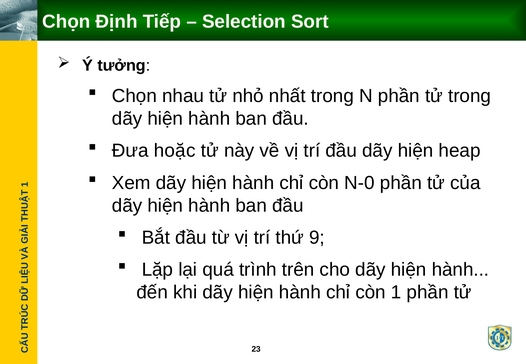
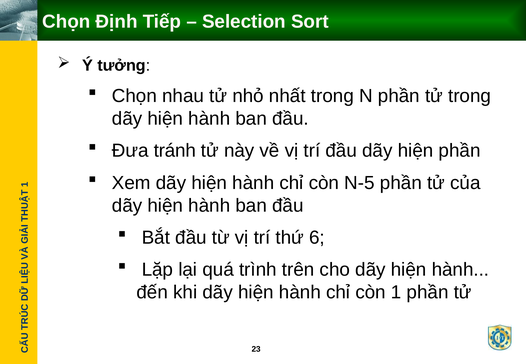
hoặc: hoặc -> tránh
hiện heap: heap -> phần
N-0: N-0 -> N-5
9: 9 -> 6
